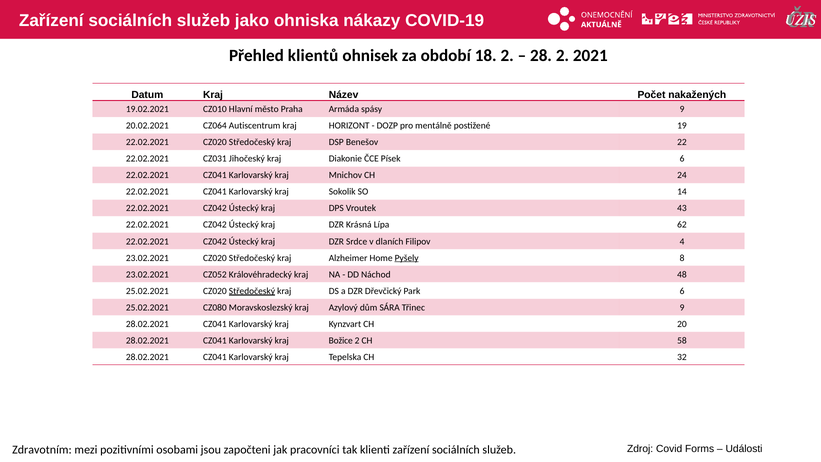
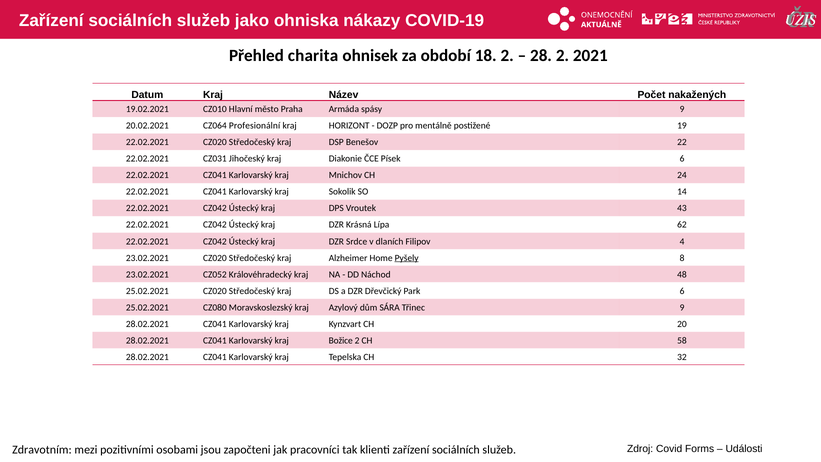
klientů: klientů -> charita
Autiscentrum: Autiscentrum -> Profesionální
Středočeský at (252, 291) underline: present -> none
